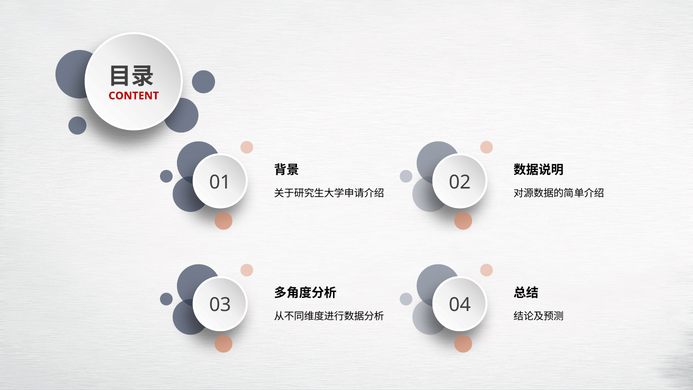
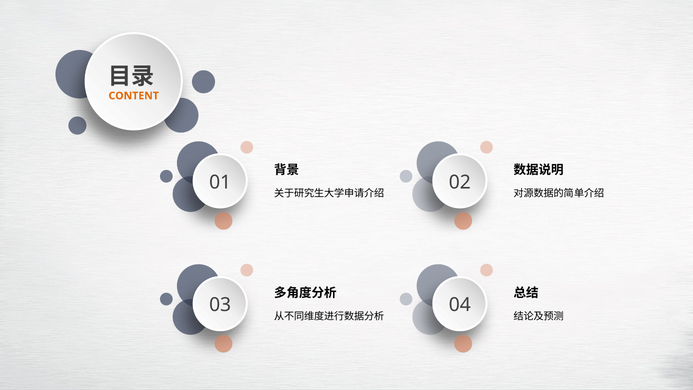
CONTENT colour: red -> orange
